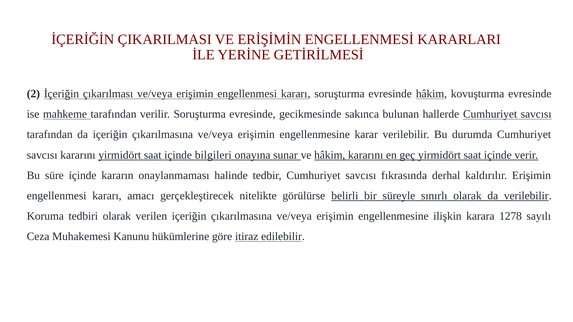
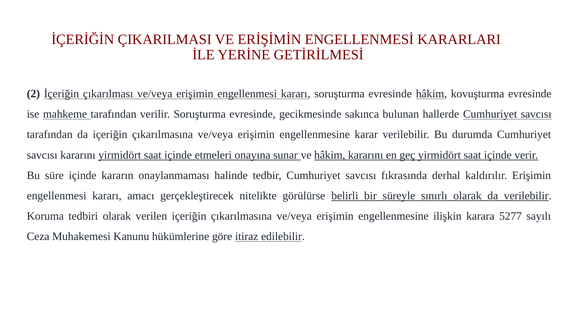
bilgileri: bilgileri -> etmeleri
1278: 1278 -> 5277
